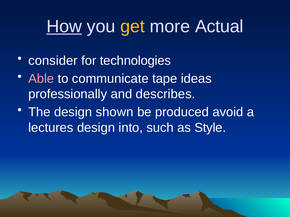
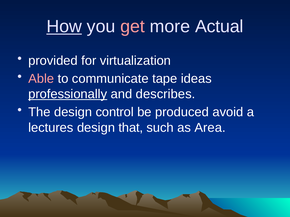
get colour: yellow -> pink
consider: consider -> provided
technologies: technologies -> virtualization
professionally underline: none -> present
shown: shown -> control
into: into -> that
Style: Style -> Area
